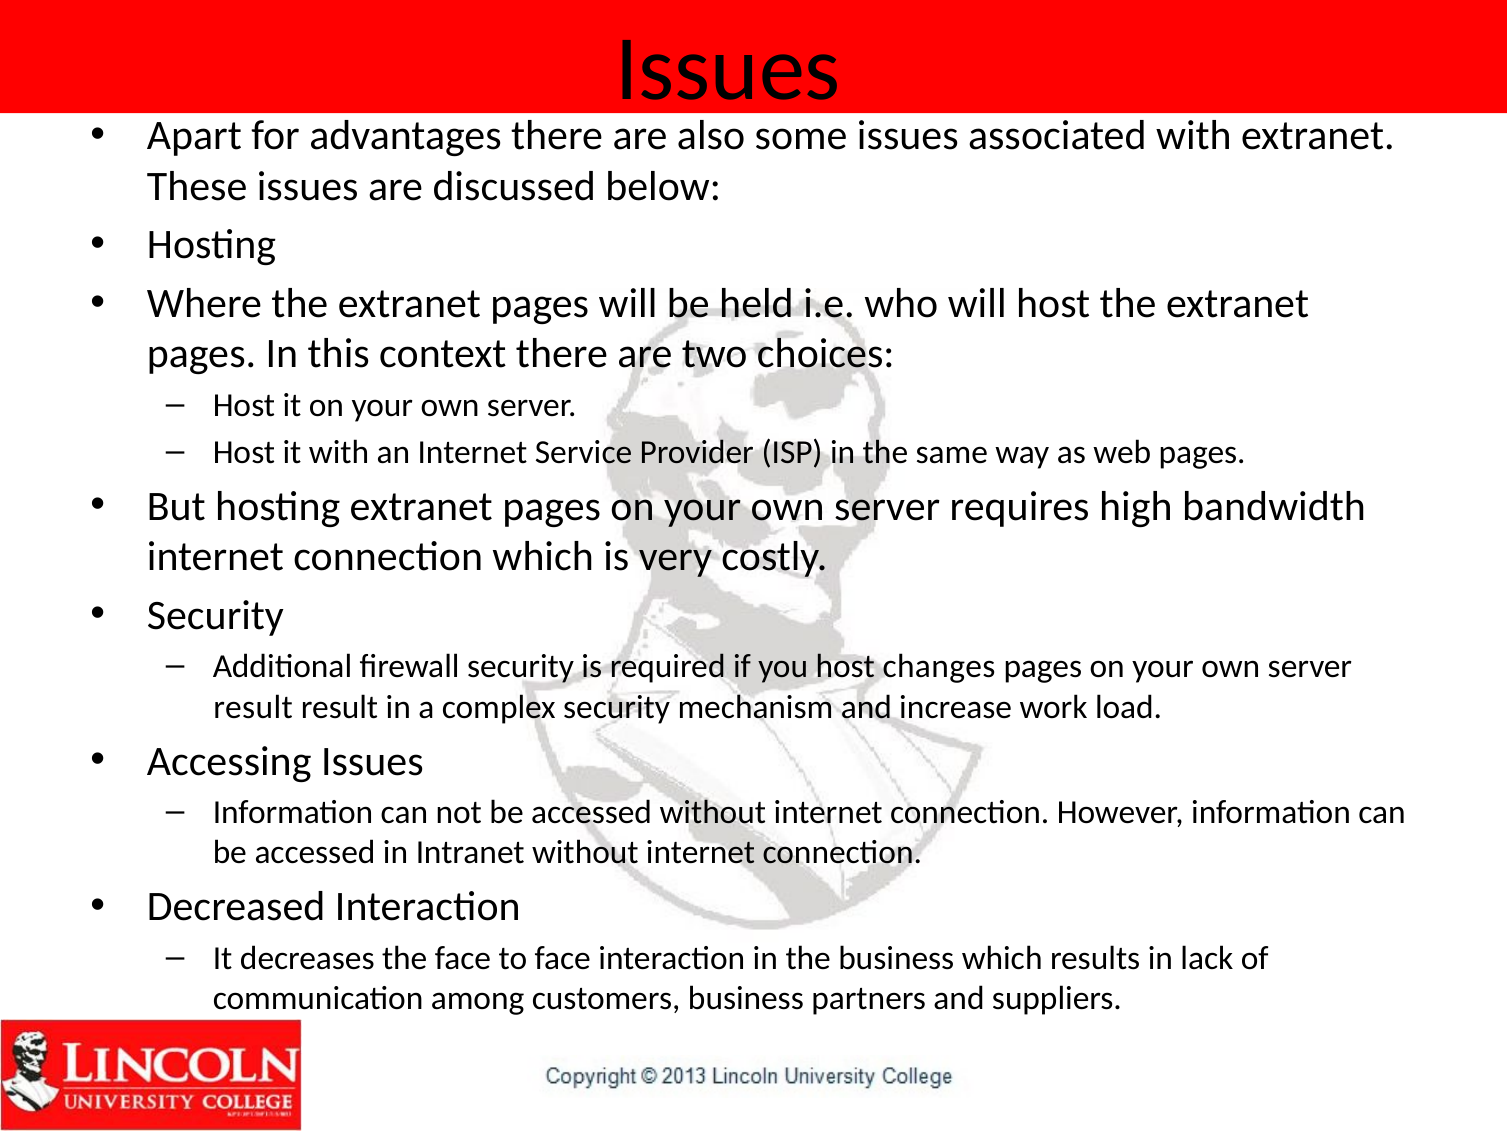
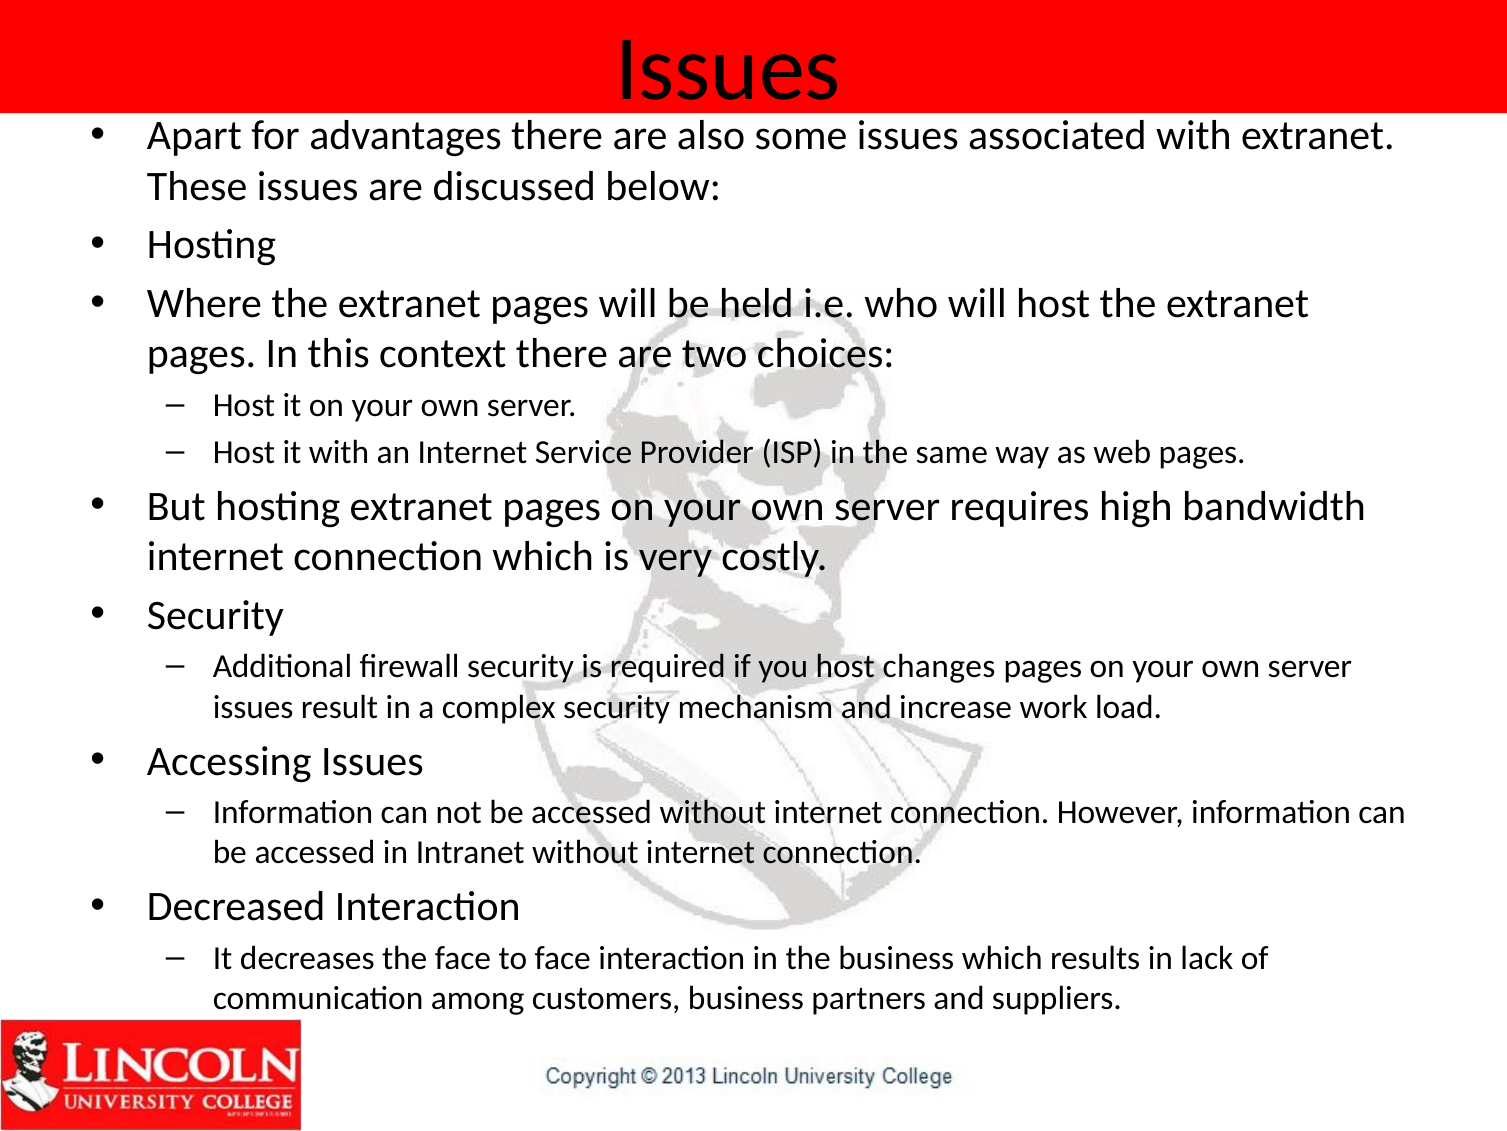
result at (253, 707): result -> issues
